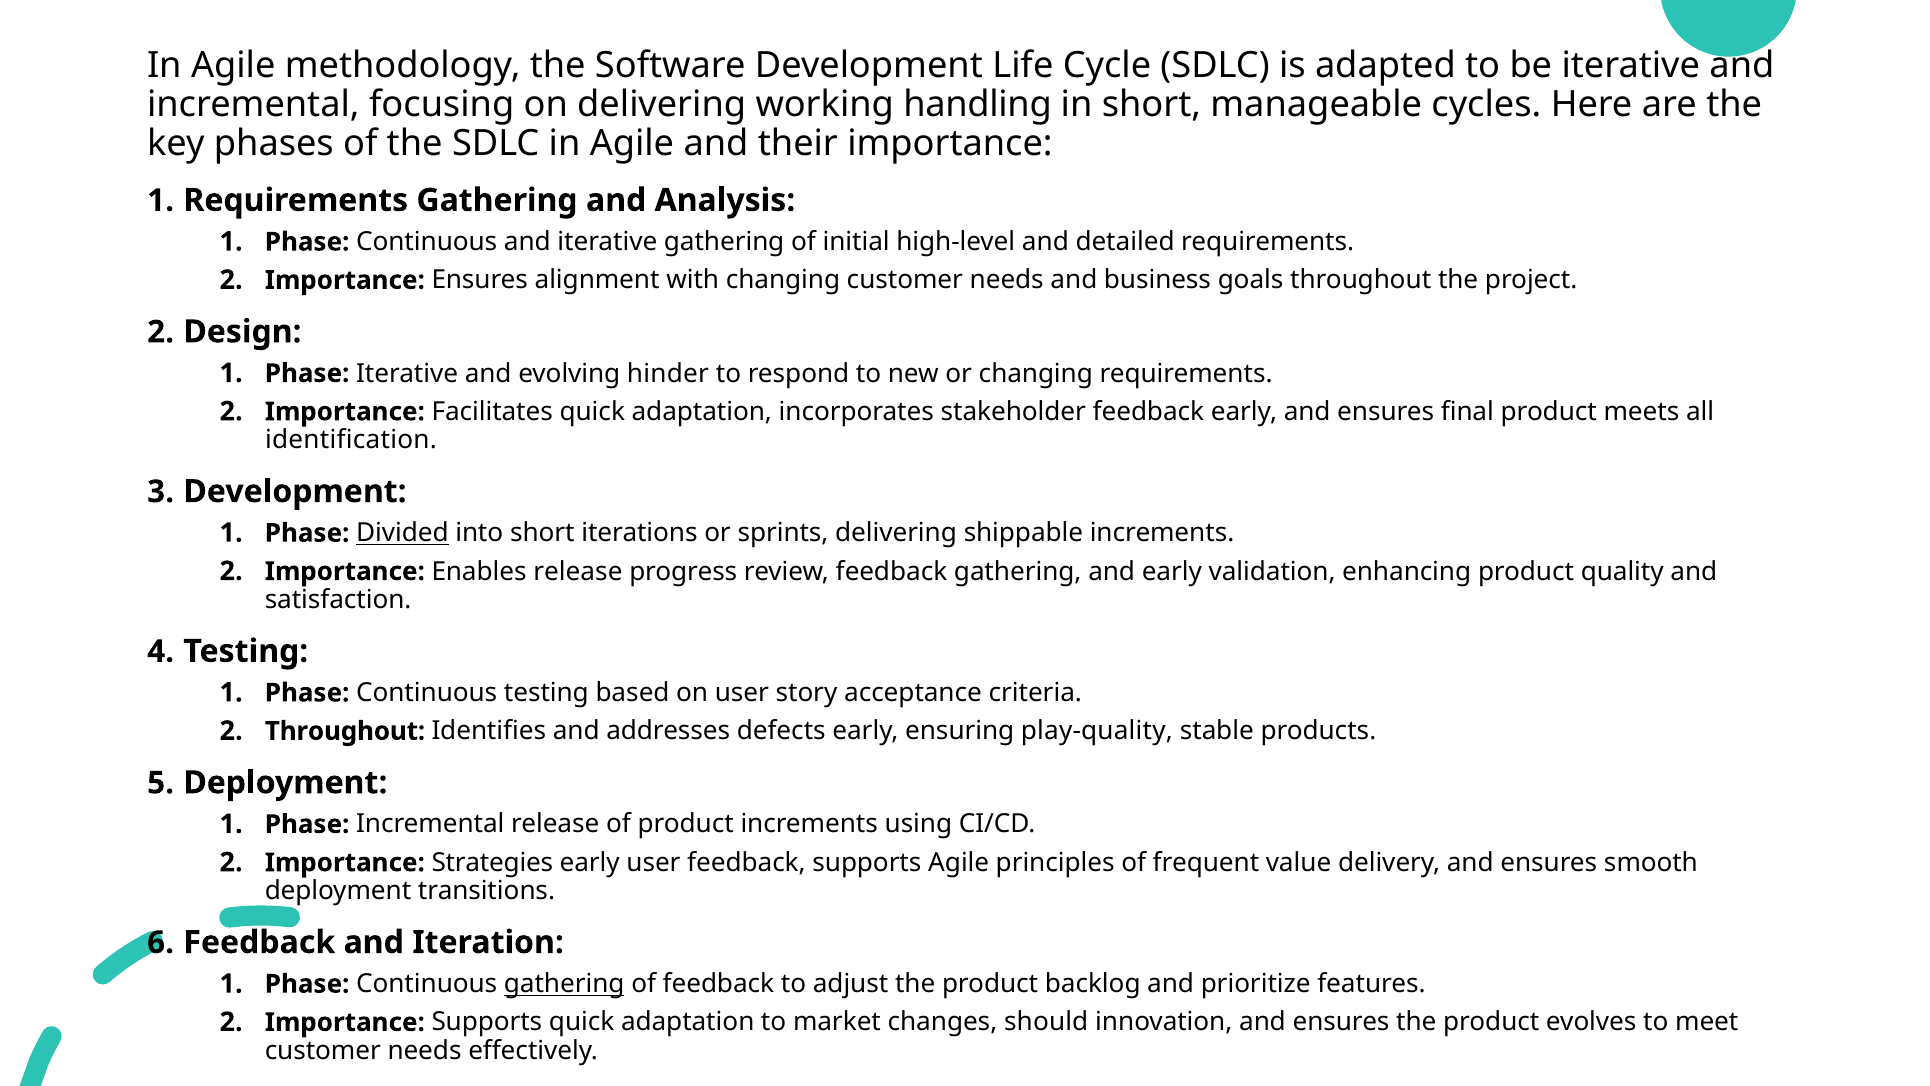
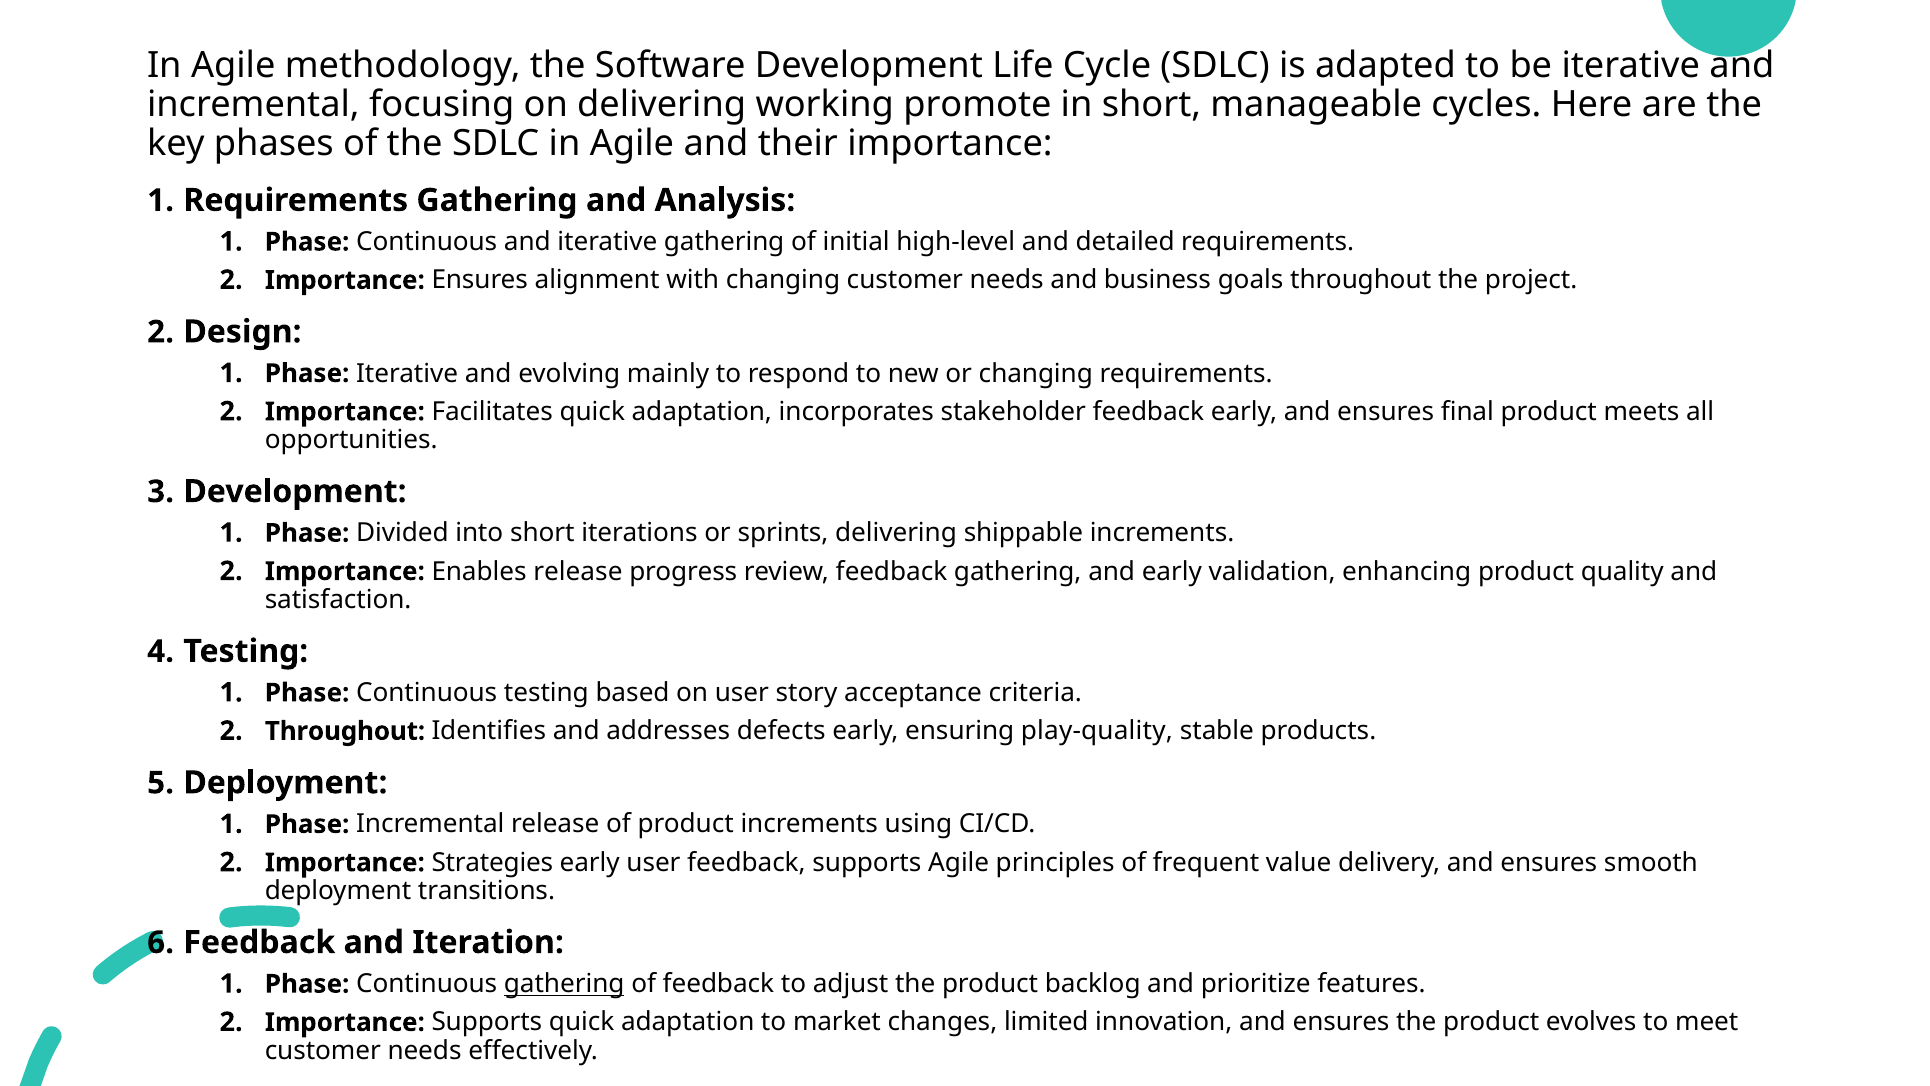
handling: handling -> promote
hinder: hinder -> mainly
identification: identification -> opportunities
Divided underline: present -> none
should: should -> limited
